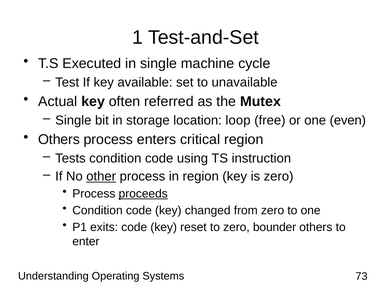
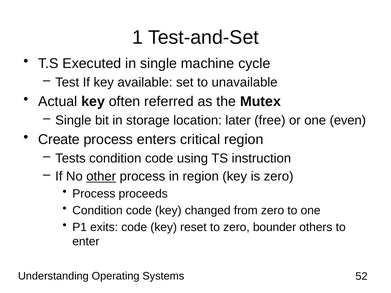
loop: loop -> later
Others at (59, 140): Others -> Create
proceeds underline: present -> none
73: 73 -> 52
